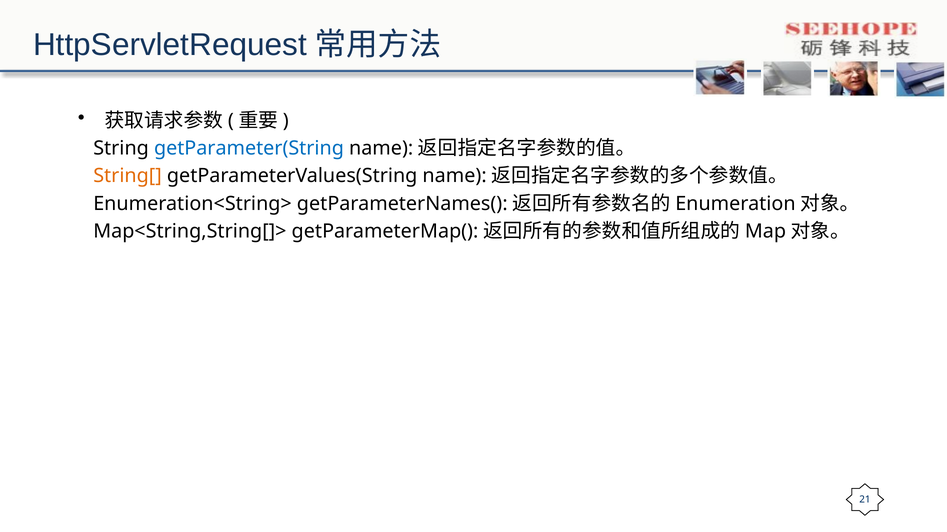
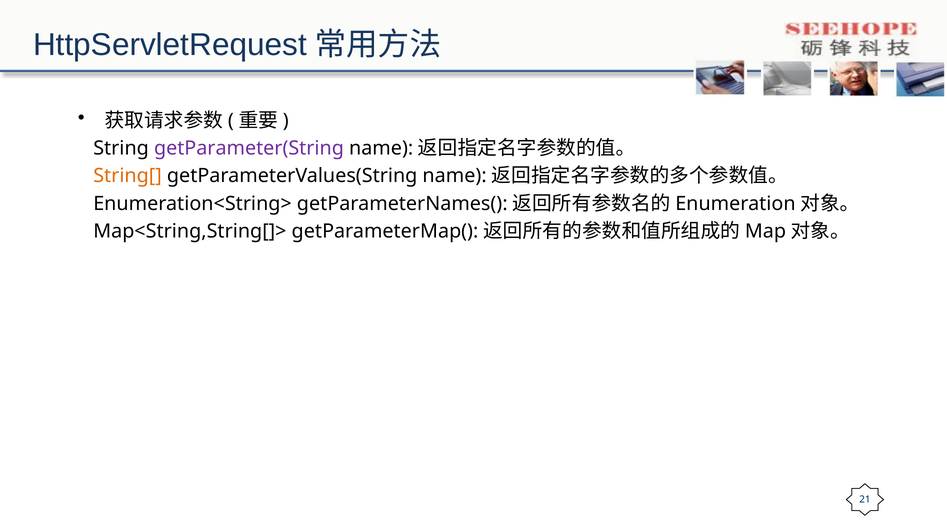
getParameter(String colour: blue -> purple
